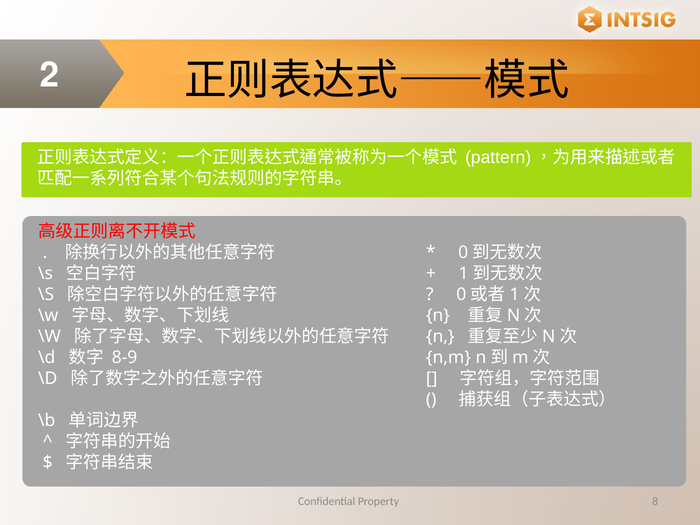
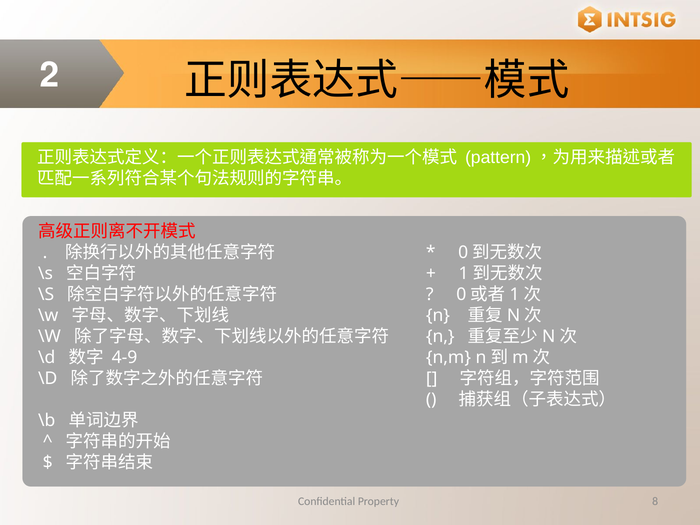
8-9: 8-9 -> 4-9
